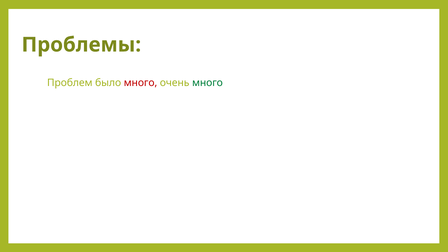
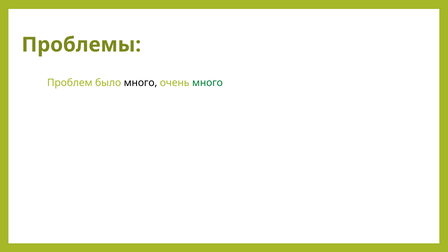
много at (141, 83) colour: red -> black
